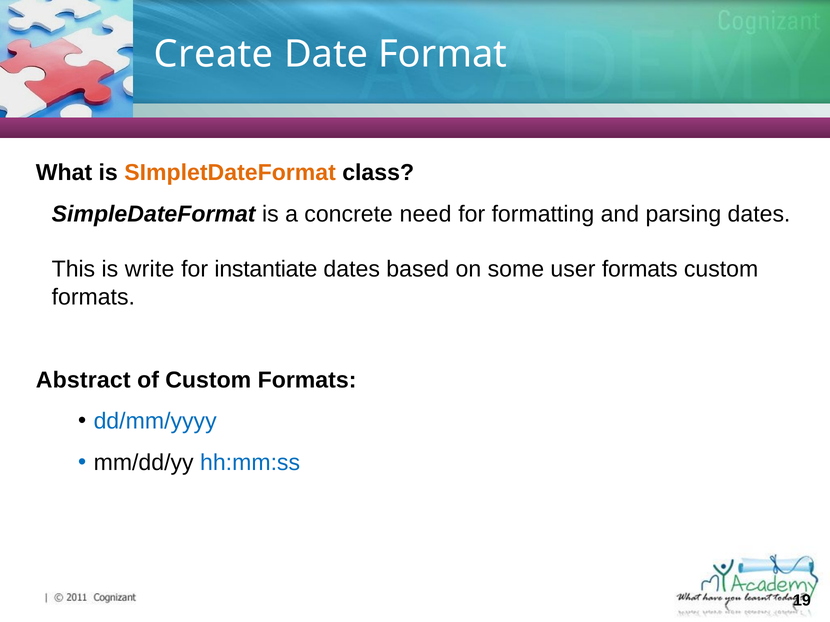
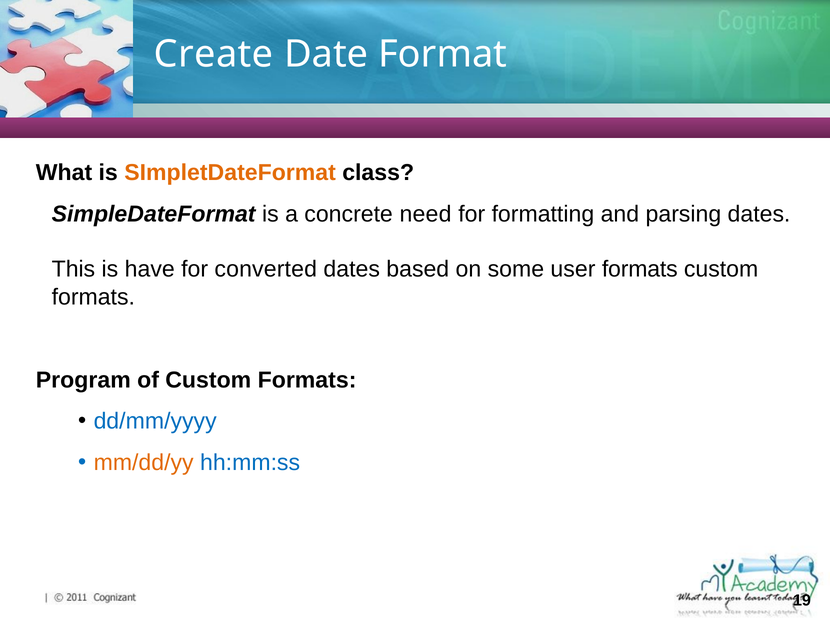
write: write -> have
instantiate: instantiate -> converted
Abstract: Abstract -> Program
mm/dd/yy colour: black -> orange
